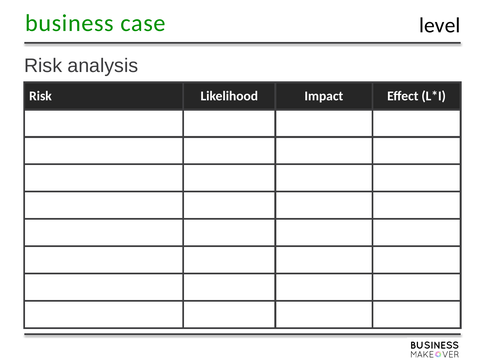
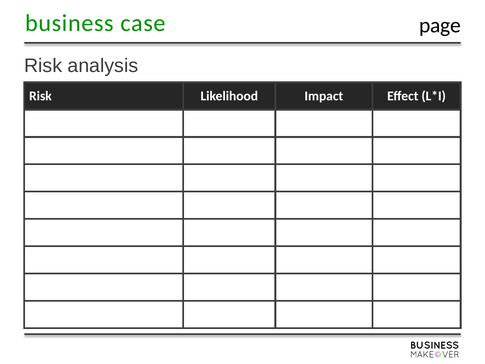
level: level -> page
